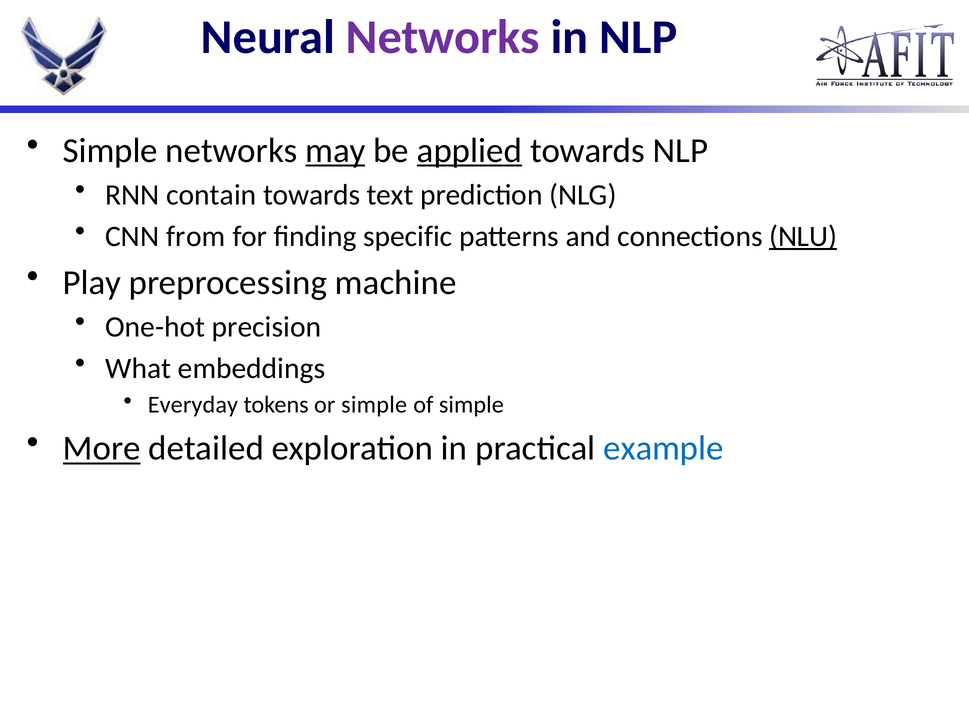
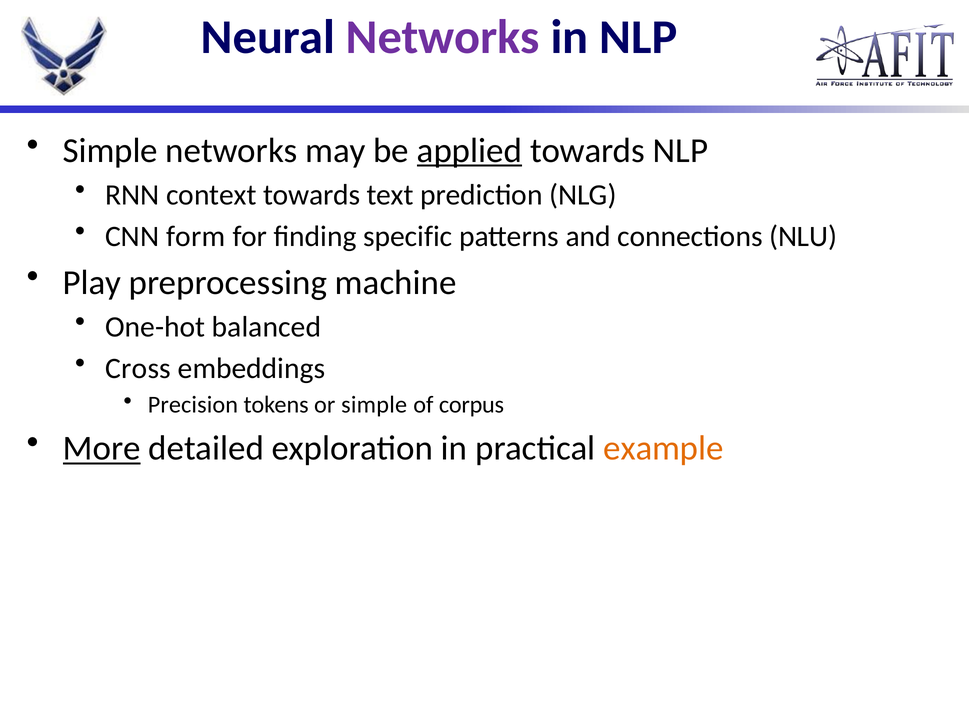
may underline: present -> none
contain: contain -> context
from: from -> form
NLU underline: present -> none
precision: precision -> balanced
What: What -> Cross
Everyday: Everyday -> Precision
of simple: simple -> corpus
example colour: blue -> orange
